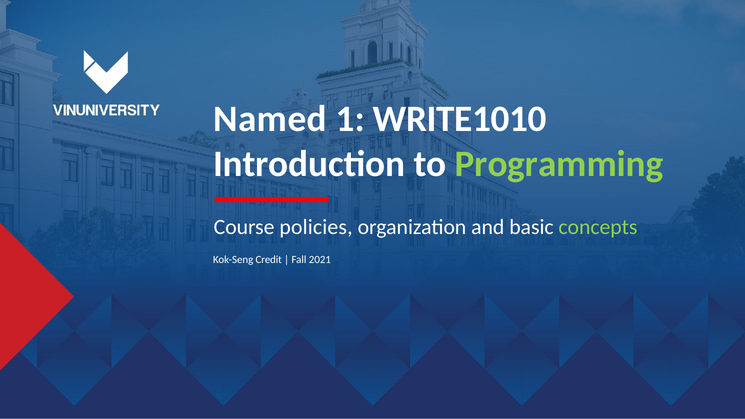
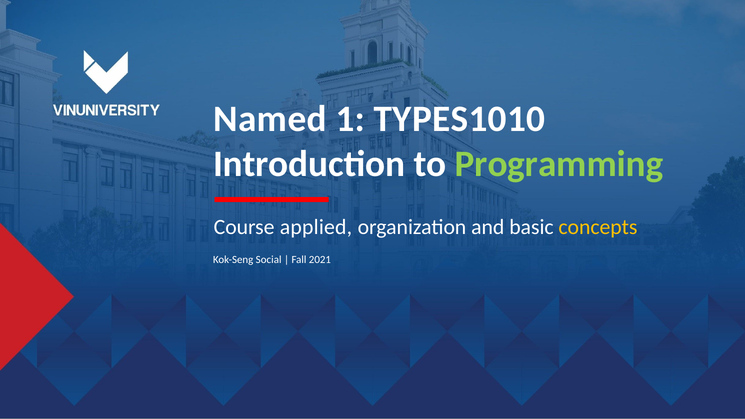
WRITE1010: WRITE1010 -> TYPES1010
policies: policies -> applied
concepts colour: light green -> yellow
Credit: Credit -> Social
